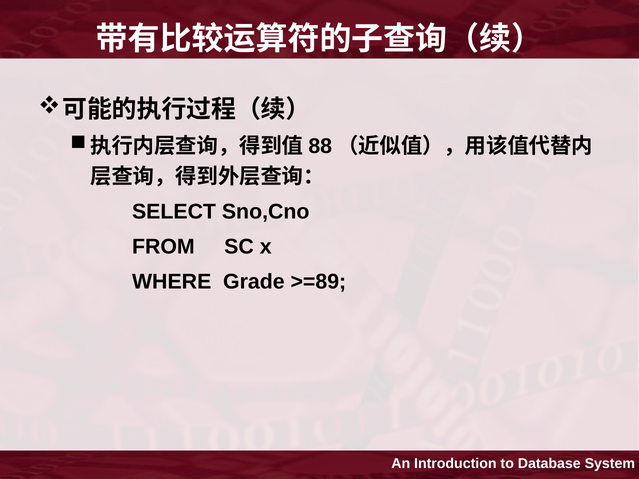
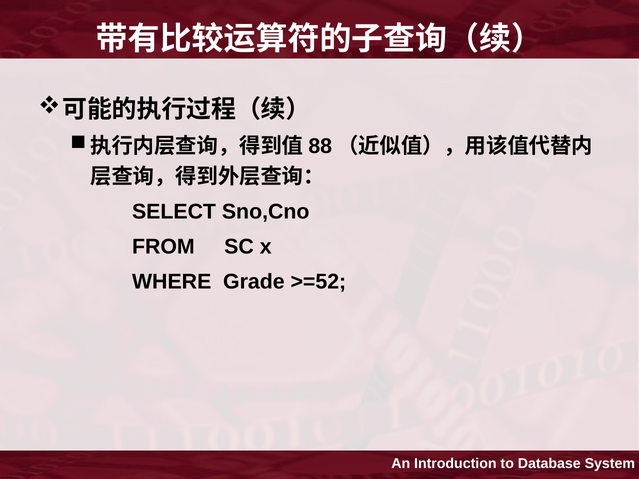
>=89: >=89 -> >=52
